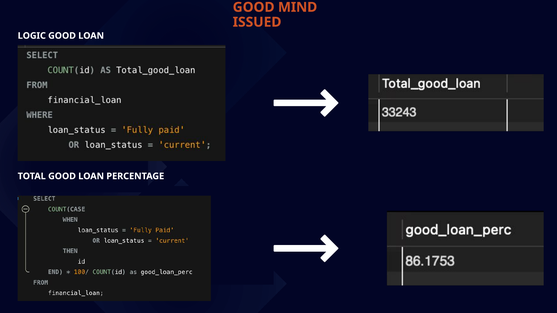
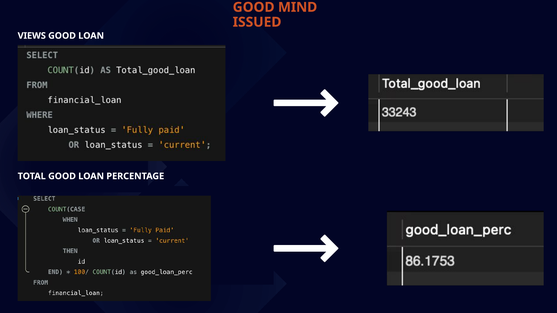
LOGIC: LOGIC -> VIEWS
